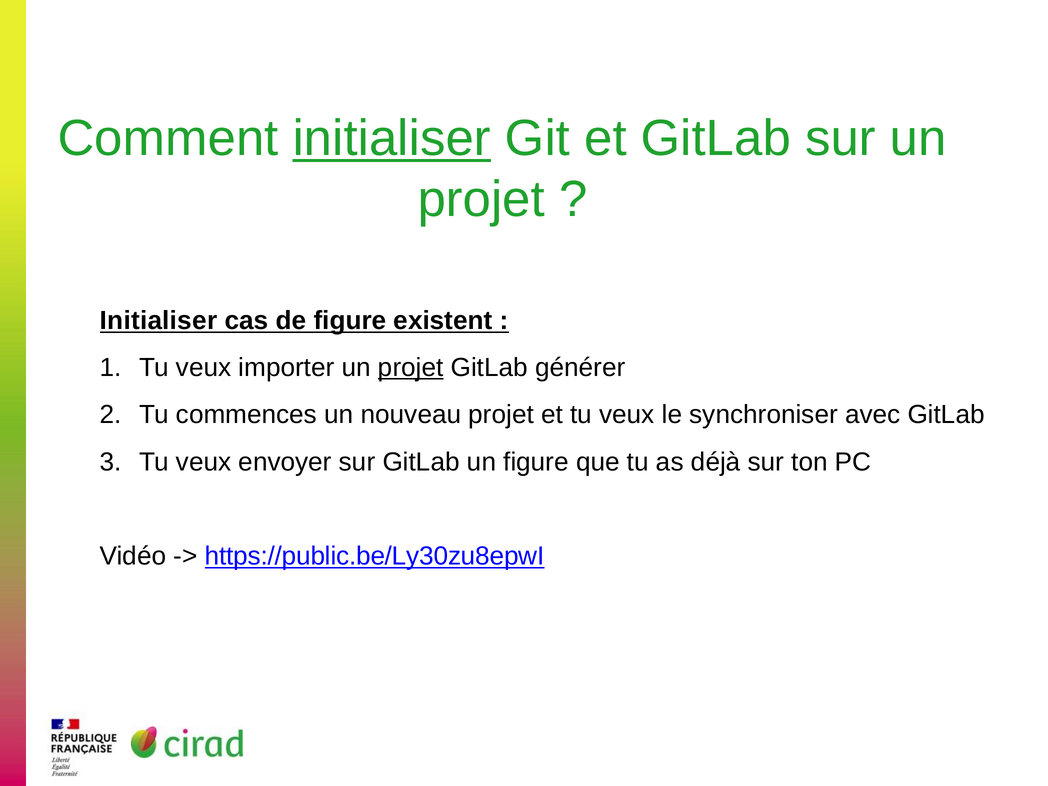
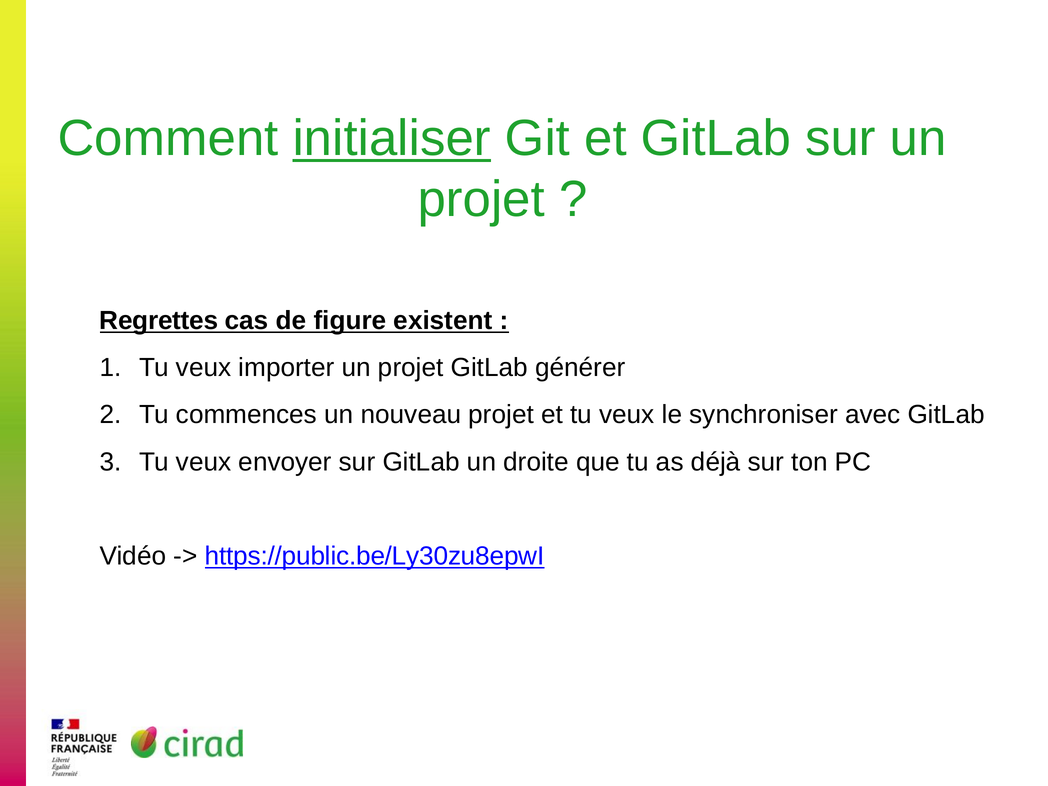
Initialiser at (159, 320): Initialiser -> Regrettes
projet at (411, 368) underline: present -> none
un figure: figure -> droite
